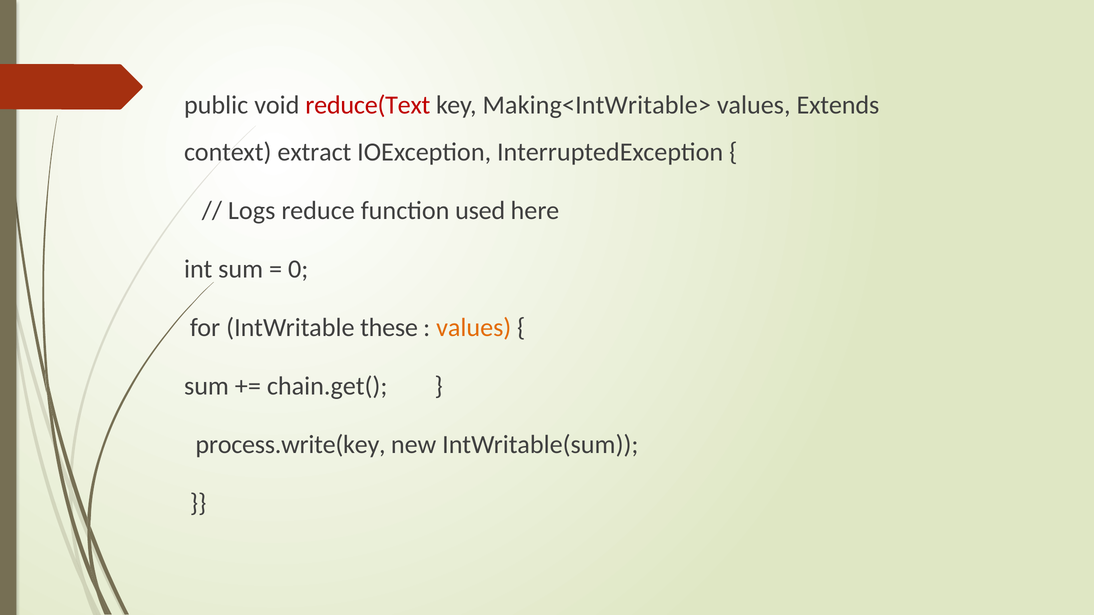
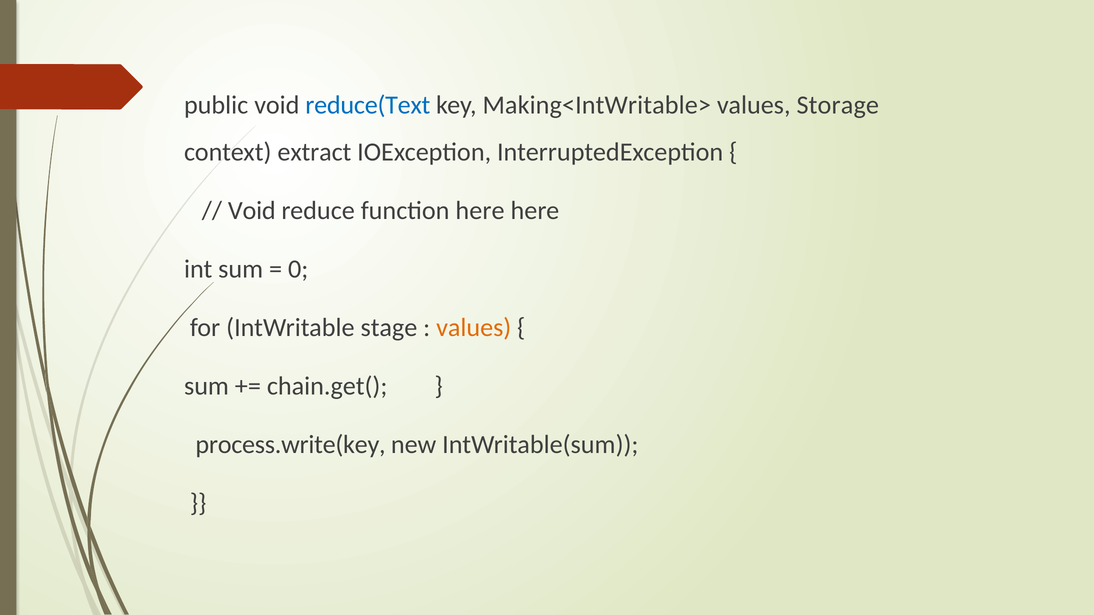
reduce(Text colour: red -> blue
Extends: Extends -> Storage
Logs at (252, 211): Logs -> Void
function used: used -> here
these: these -> stage
